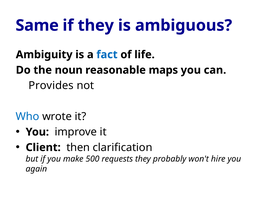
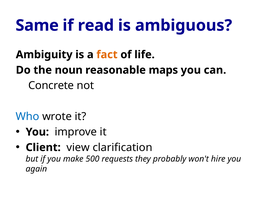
if they: they -> read
fact colour: blue -> orange
Provides: Provides -> Concrete
then: then -> view
